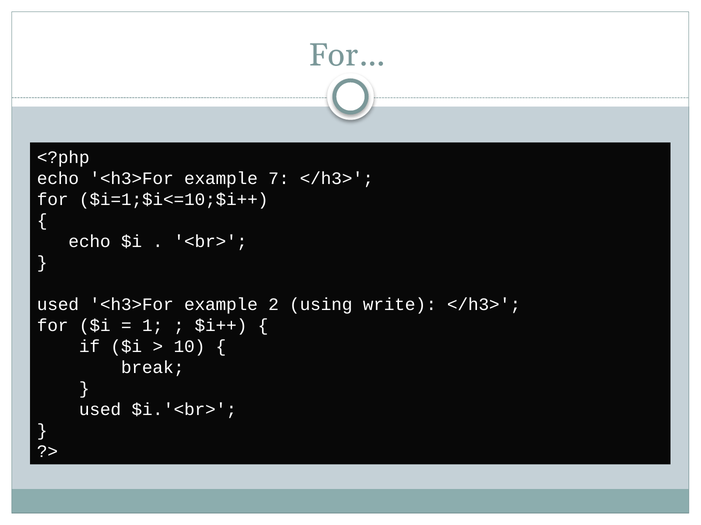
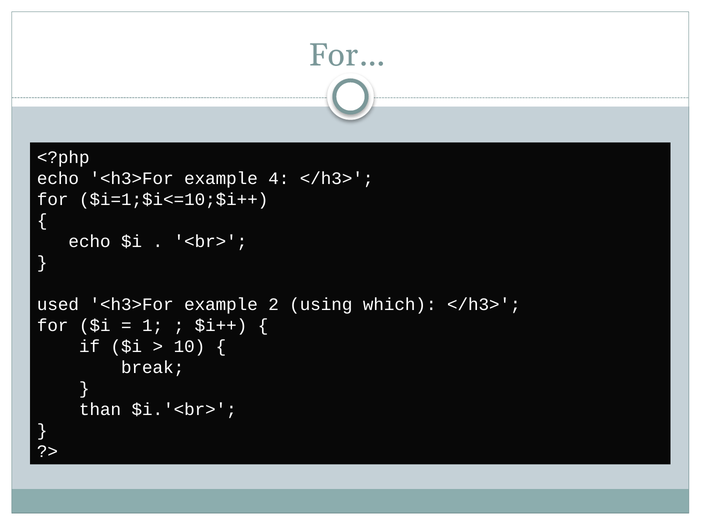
7: 7 -> 4
write: write -> which
used at (100, 410): used -> than
